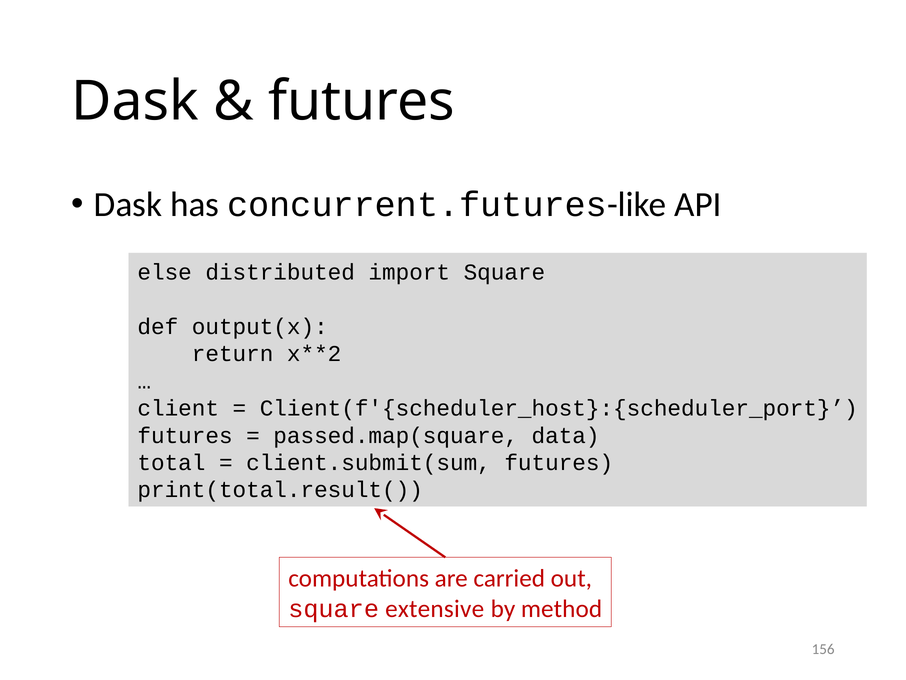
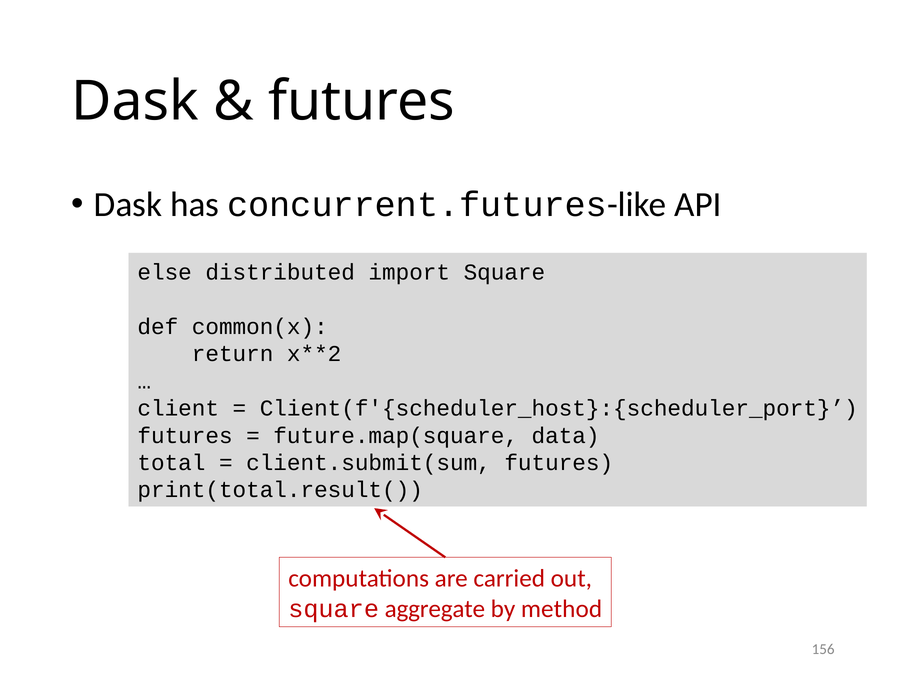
output(x: output(x -> common(x
passed.map(square: passed.map(square -> future.map(square
extensive: extensive -> aggregate
